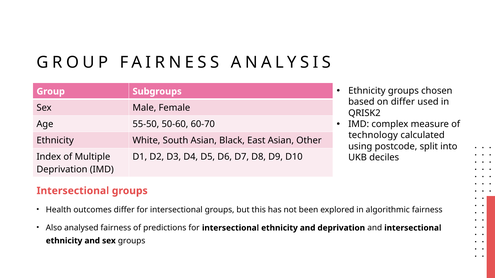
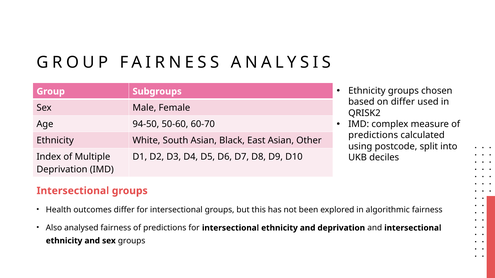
55-50: 55-50 -> 94-50
technology at (373, 135): technology -> predictions
